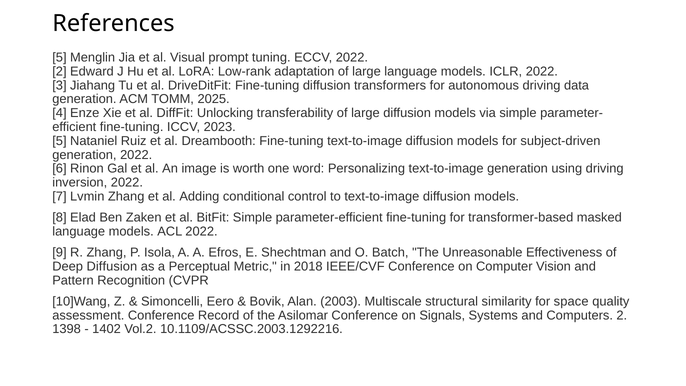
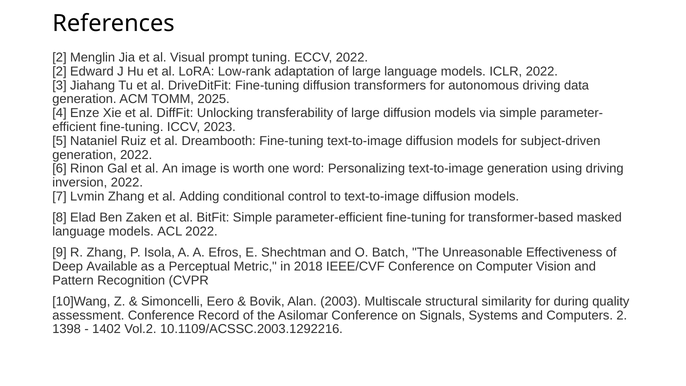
5 at (59, 58): 5 -> 2
Deep Diffusion: Diffusion -> Available
space: space -> during
